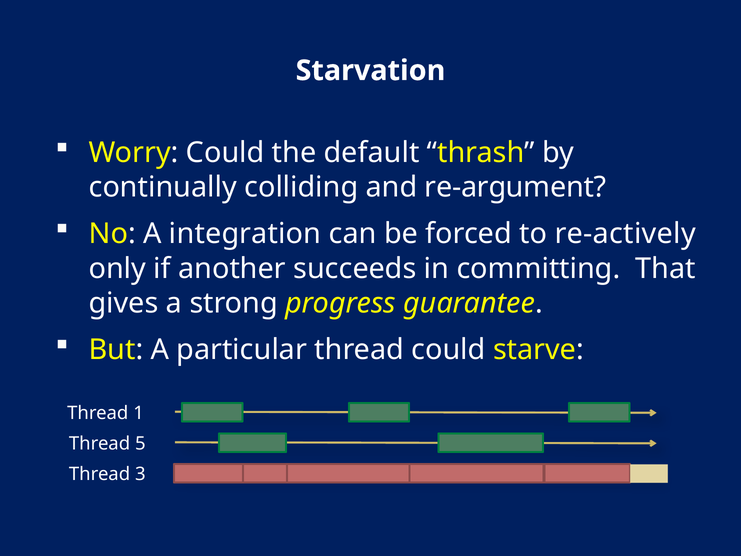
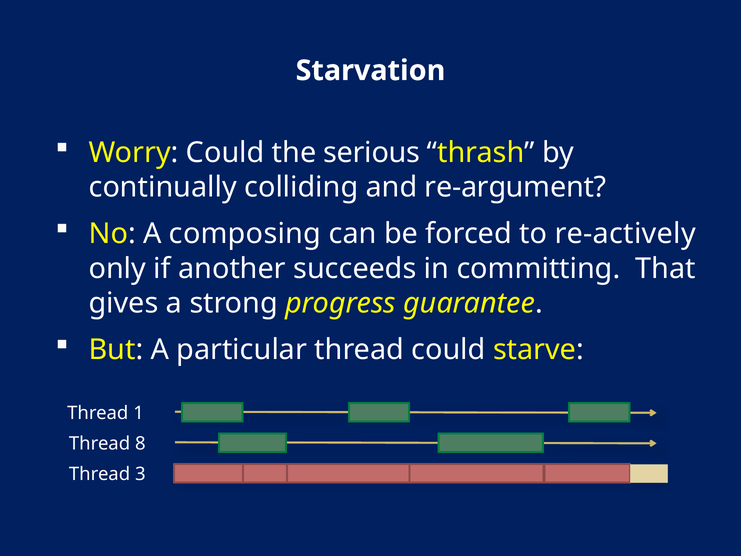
default: default -> serious
integration: integration -> composing
5: 5 -> 8
